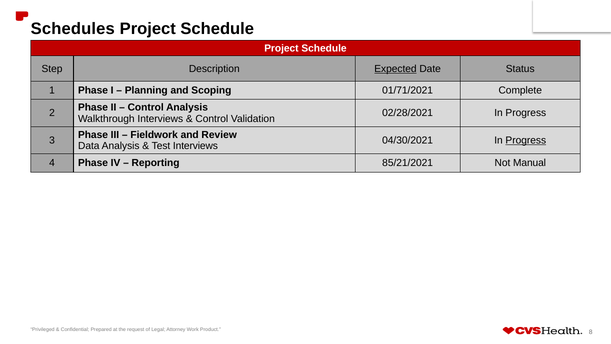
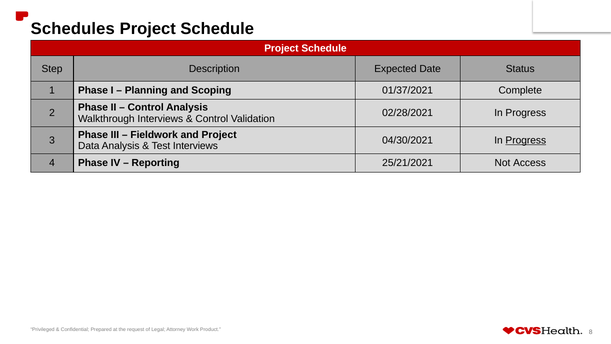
Expected underline: present -> none
01/71/2021: 01/71/2021 -> 01/37/2021
and Review: Review -> Project
85/21/2021: 85/21/2021 -> 25/21/2021
Manual: Manual -> Access
